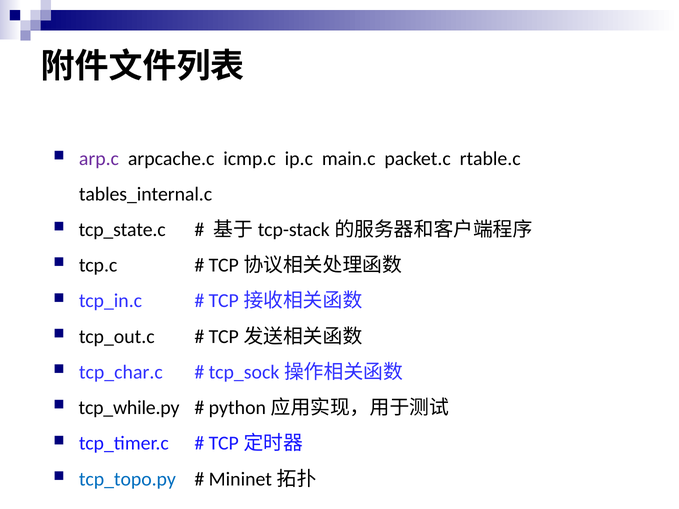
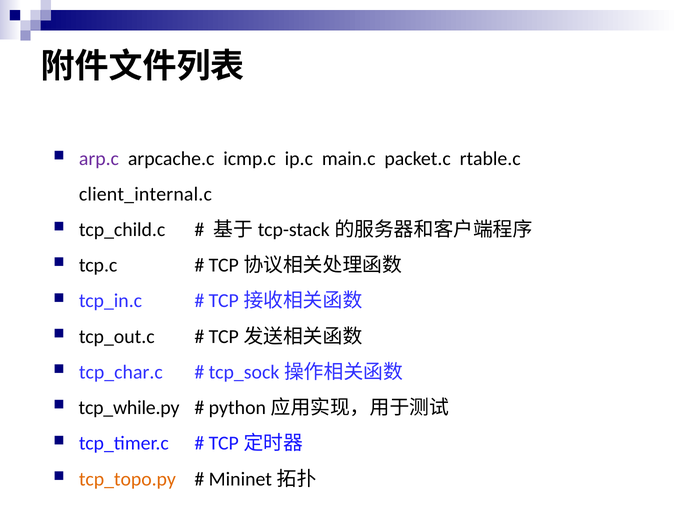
tables_internal.c: tables_internal.c -> client_internal.c
tcp_state.c: tcp_state.c -> tcp_child.c
tcp_topo.py colour: blue -> orange
